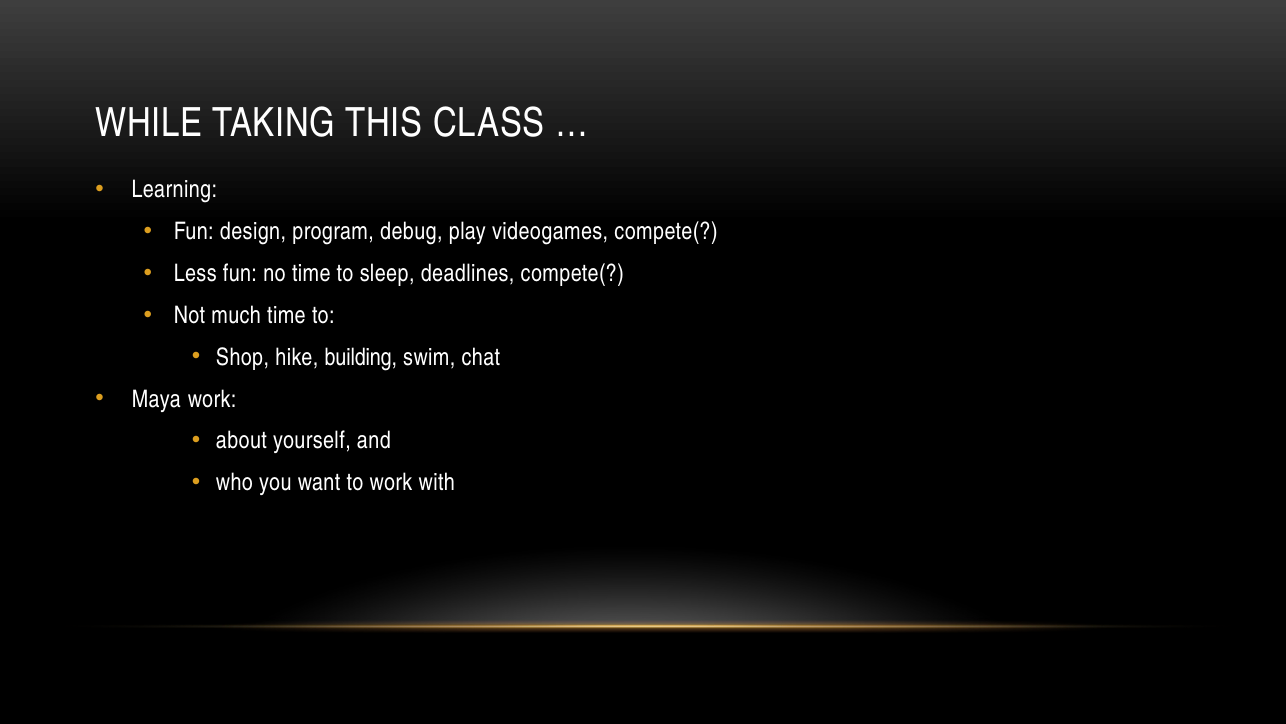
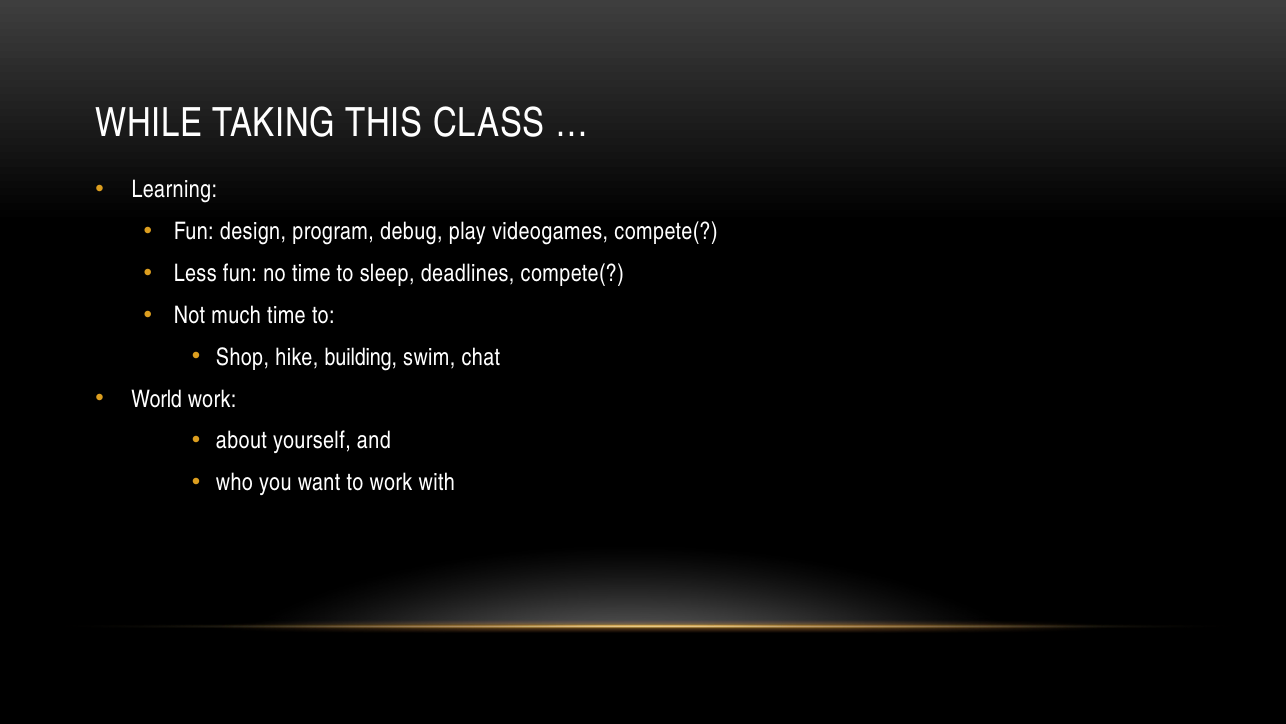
Maya: Maya -> World
